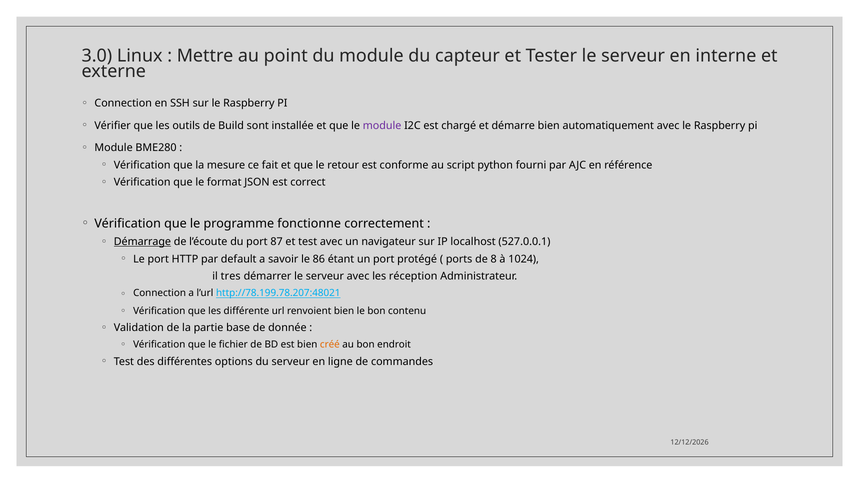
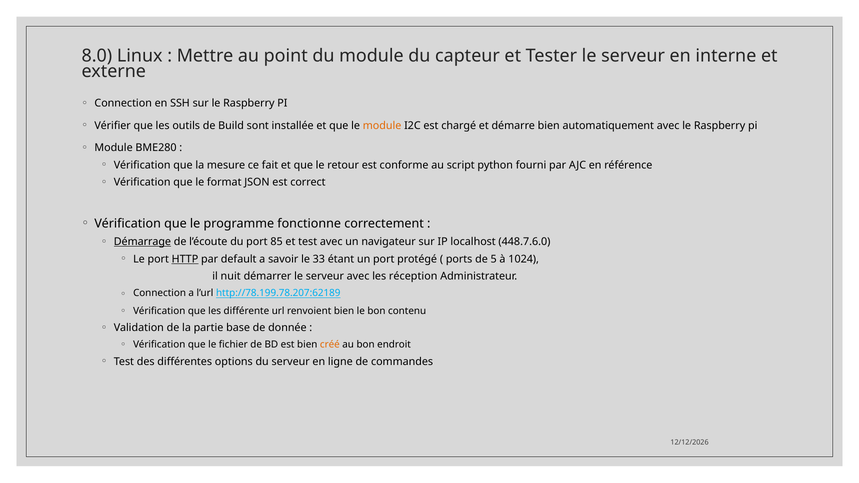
3.0: 3.0 -> 8.0
module at (382, 126) colour: purple -> orange
87: 87 -> 85
527.0.0.1: 527.0.0.1 -> 448.7.6.0
HTTP underline: none -> present
86: 86 -> 33
8: 8 -> 5
tres: tres -> nuit
http://78.199.78.207:48021: http://78.199.78.207:48021 -> http://78.199.78.207:62189
